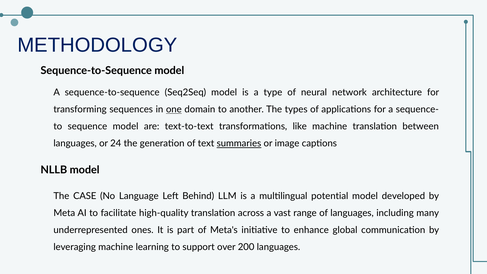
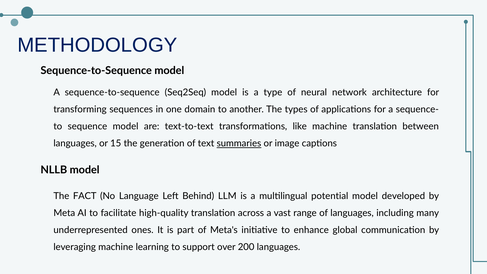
one underline: present -> none
24: 24 -> 15
CASE: CASE -> FACT
